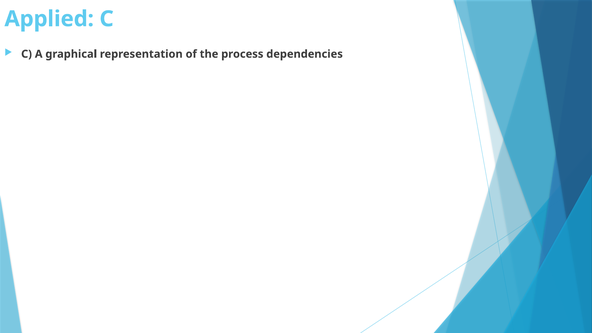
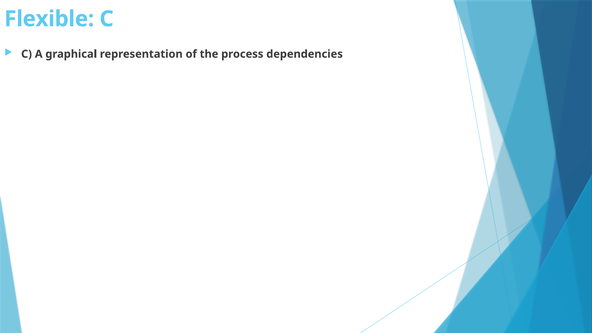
Applied: Applied -> Flexible
